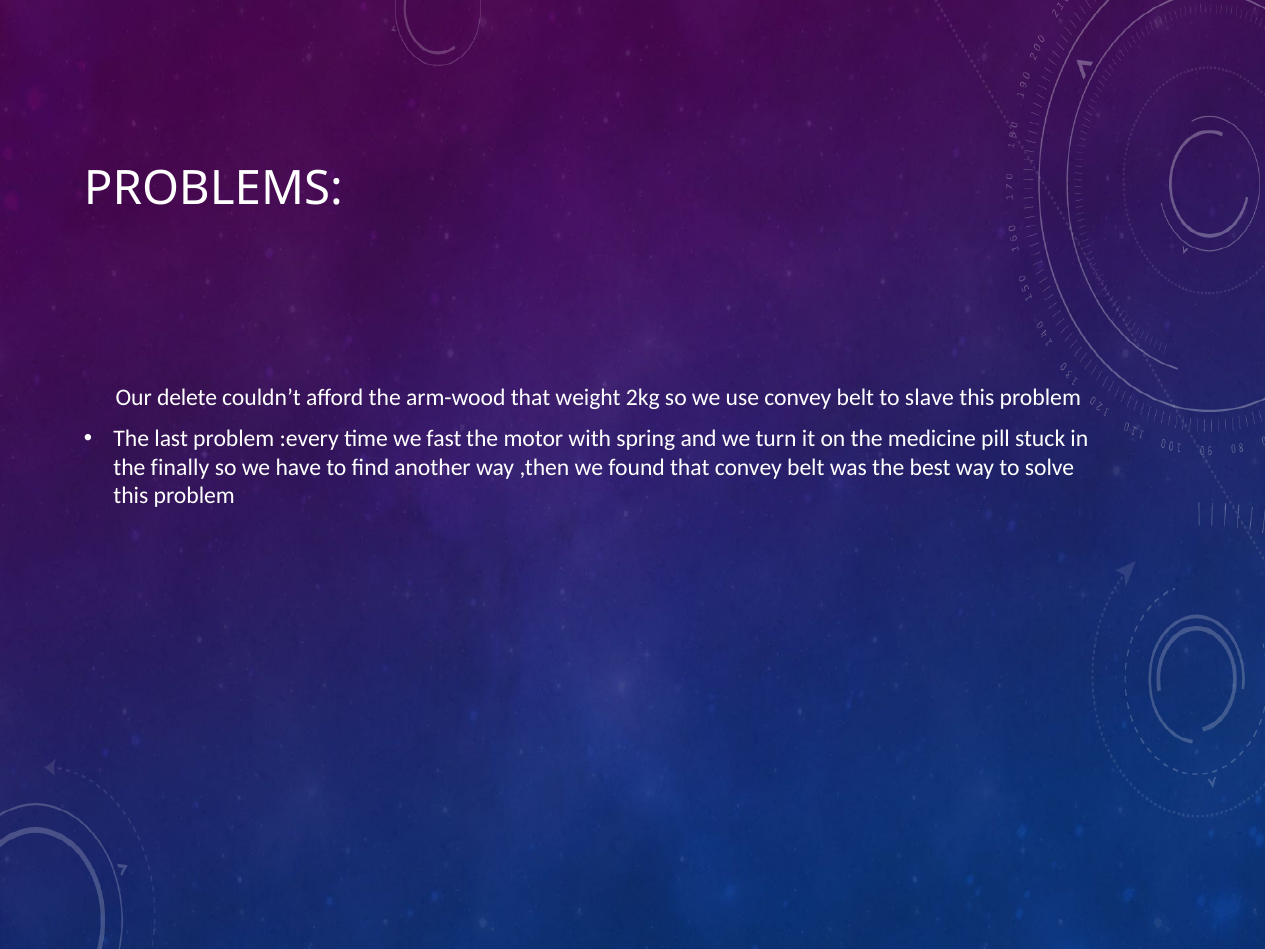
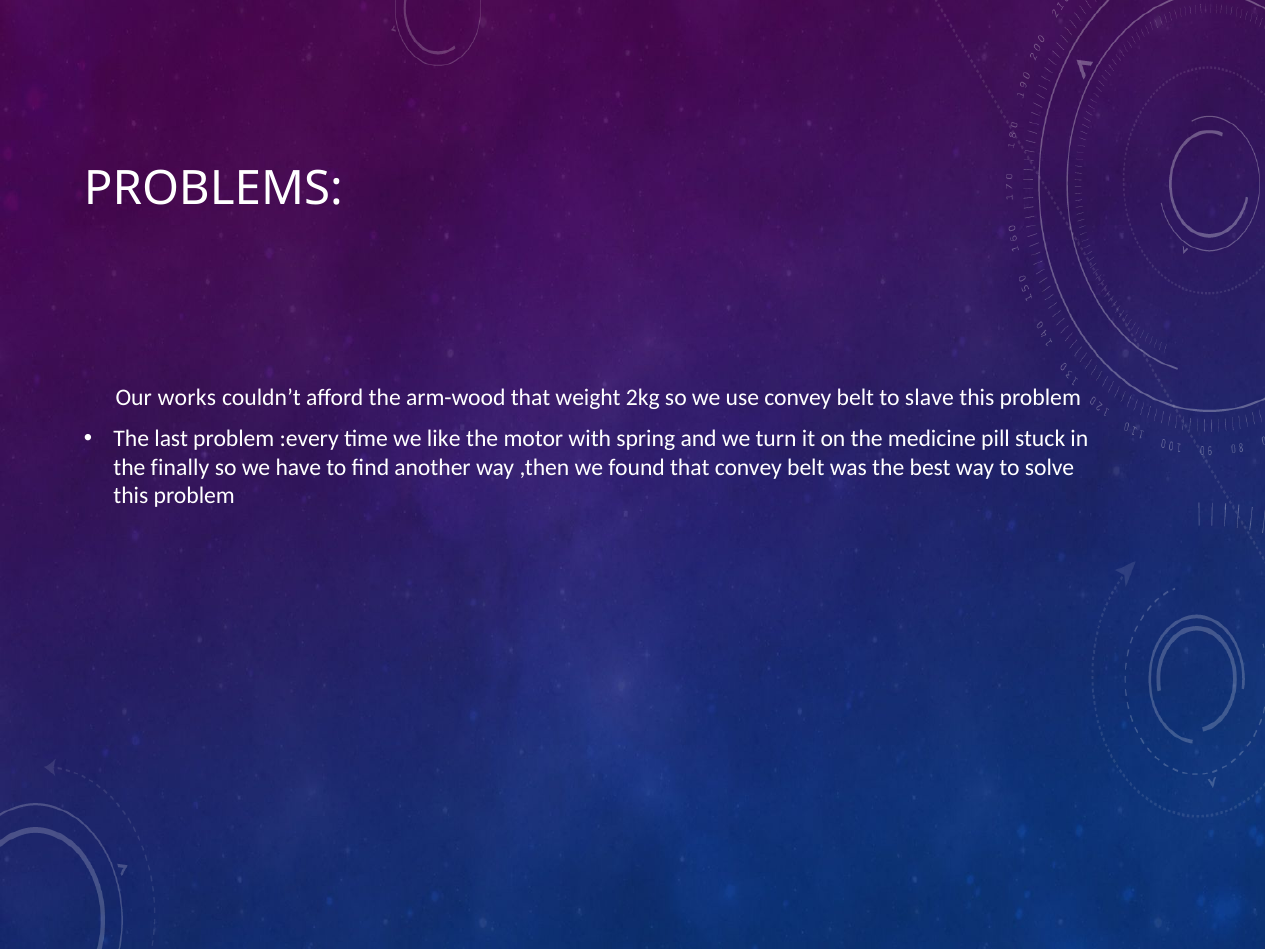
delete: delete -> works
fast: fast -> like
